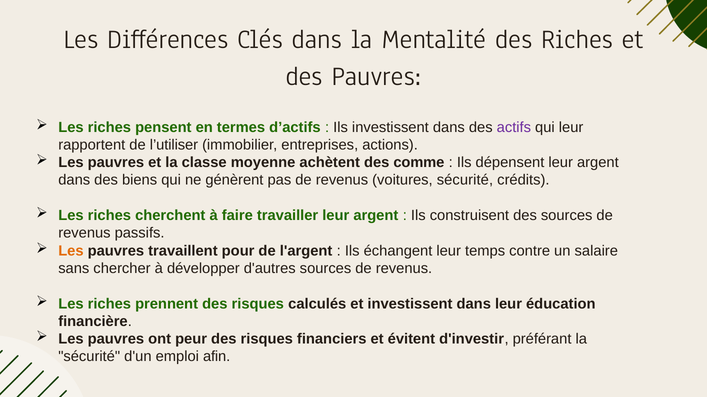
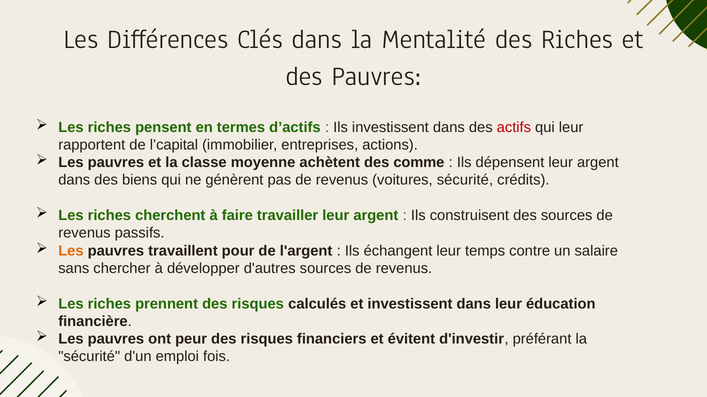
actifs colour: purple -> red
l’utiliser: l’utiliser -> l’capital
afin: afin -> fois
